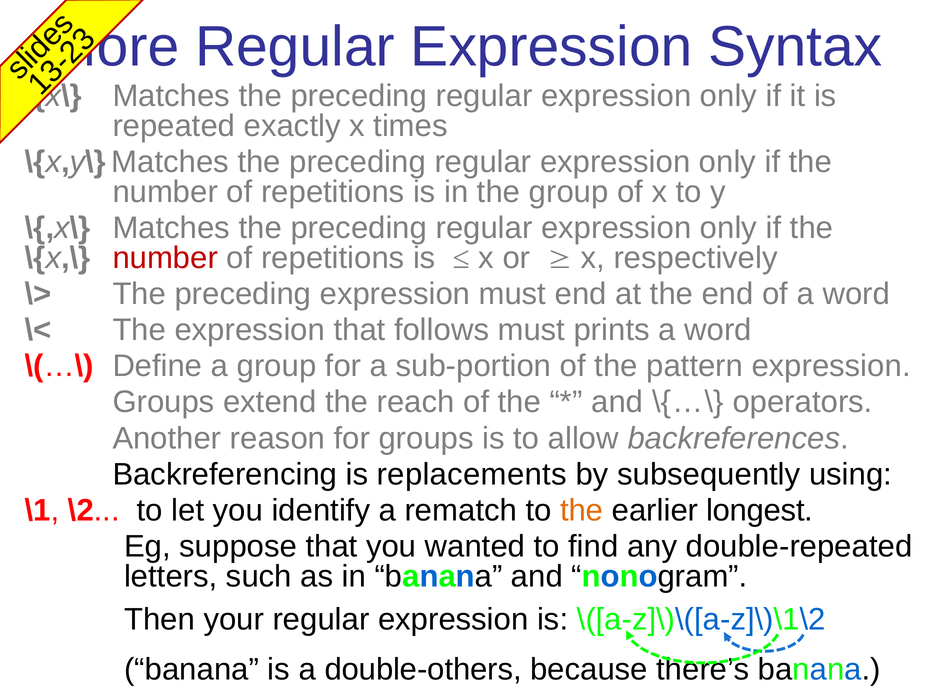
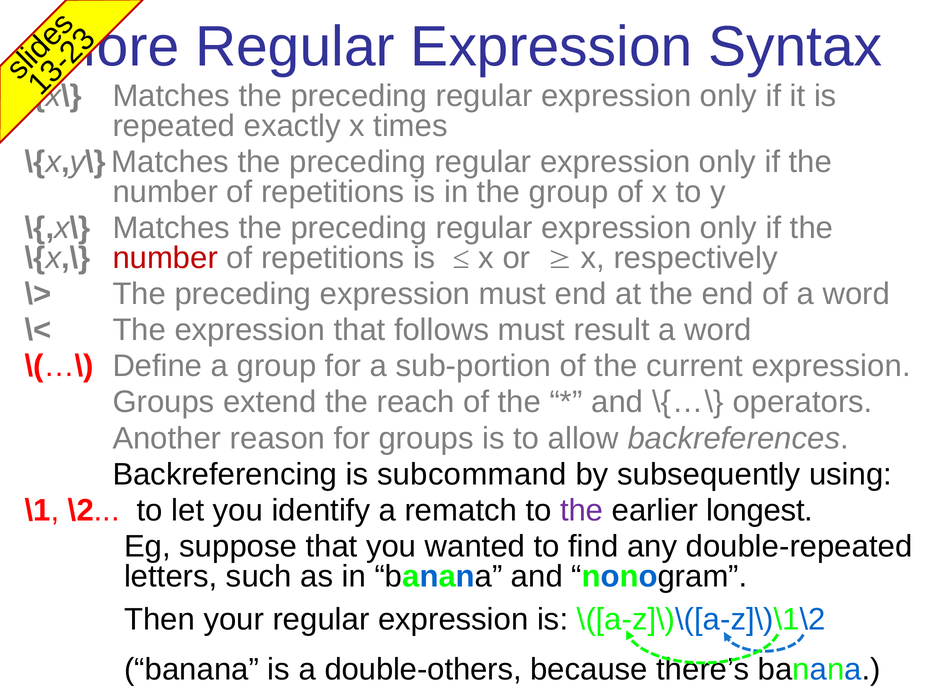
prints: prints -> result
pattern: pattern -> current
replacements: replacements -> subcommand
the at (582, 510) colour: orange -> purple
